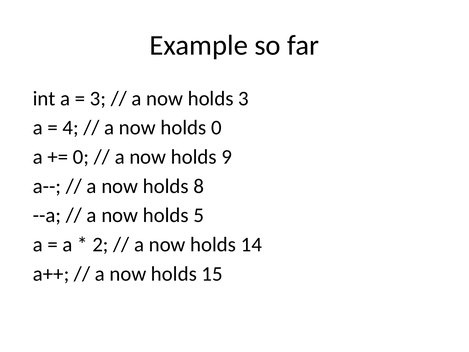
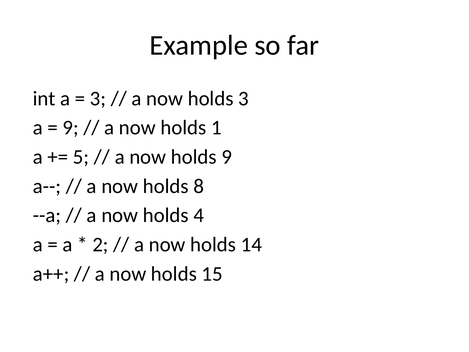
4 at (71, 128): 4 -> 9
holds 0: 0 -> 1
0 at (81, 157): 0 -> 5
5: 5 -> 4
